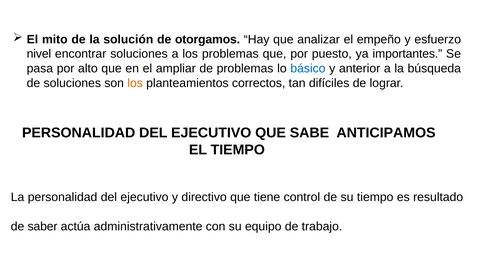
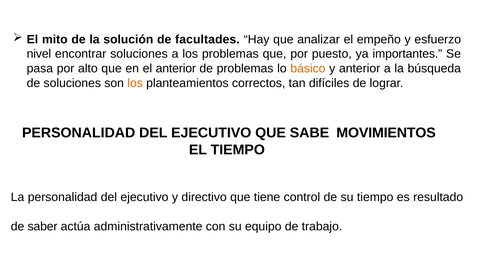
otorgamos: otorgamos -> facultades
el ampliar: ampliar -> anterior
básico colour: blue -> orange
ANTICIPAMOS: ANTICIPAMOS -> MOVIMIENTOS
